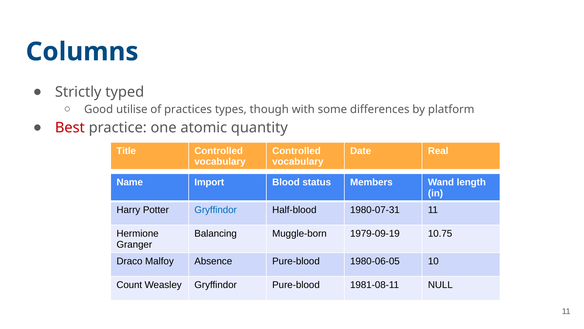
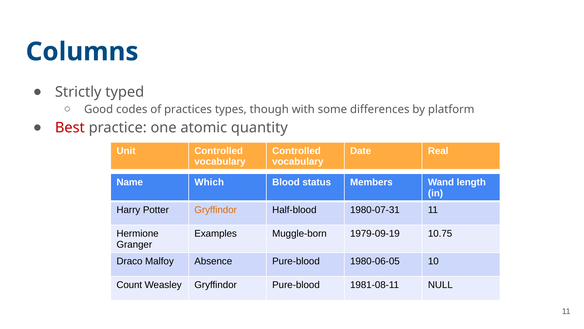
utilise: utilise -> codes
Title: Title -> Unit
Import: Import -> Which
Gryffindor at (216, 210) colour: blue -> orange
Balancing: Balancing -> Examples
